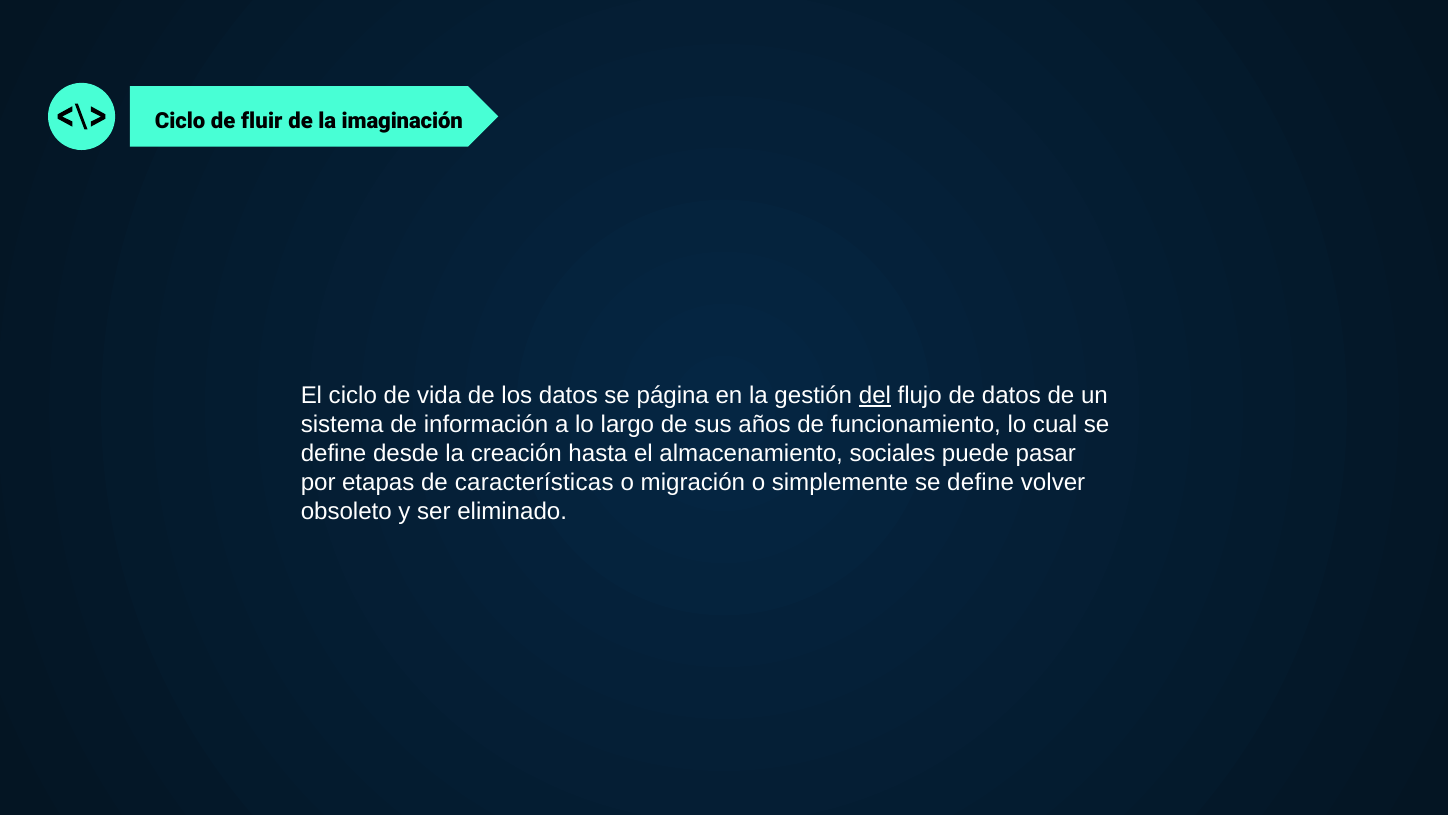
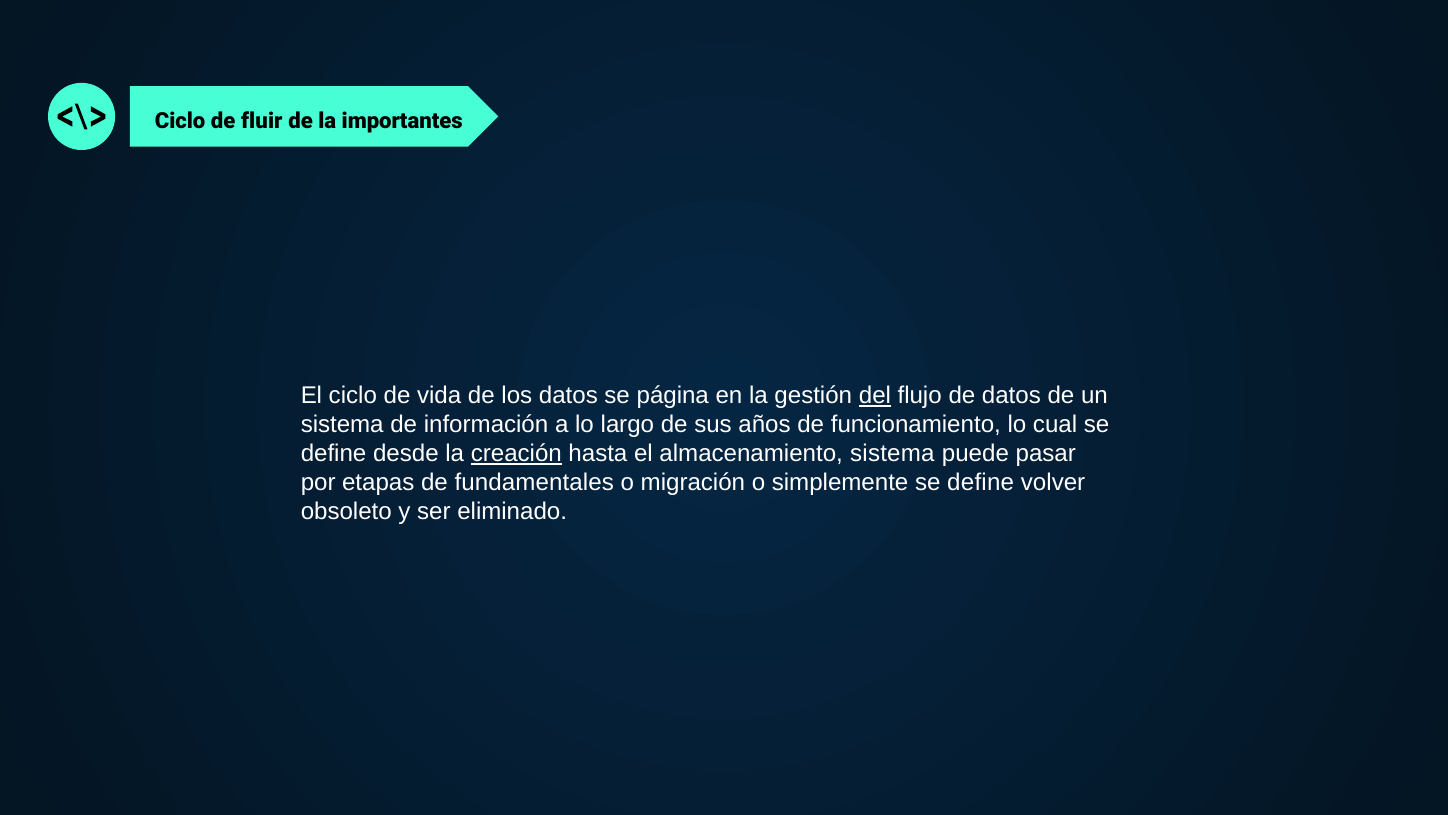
imaginación: imaginación -> importantes
creación underline: none -> present
almacenamiento sociales: sociales -> sistema
características: características -> fundamentales
